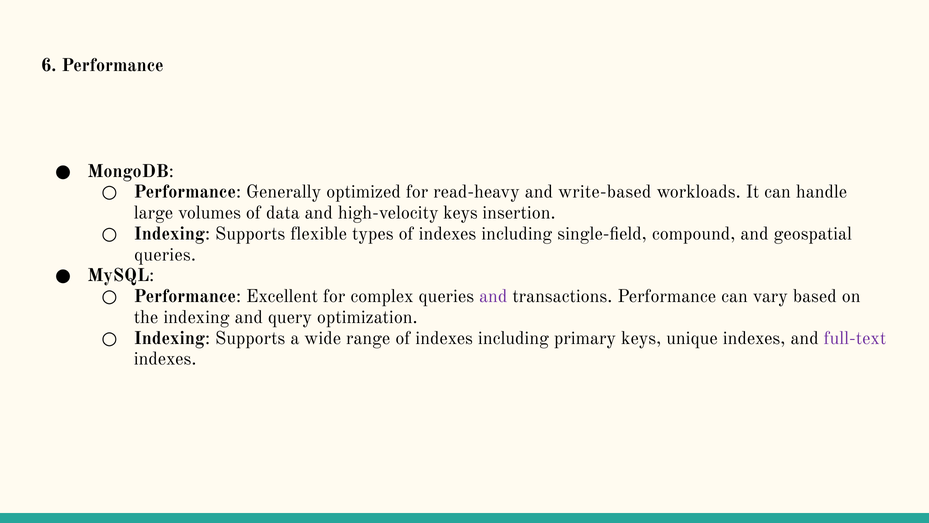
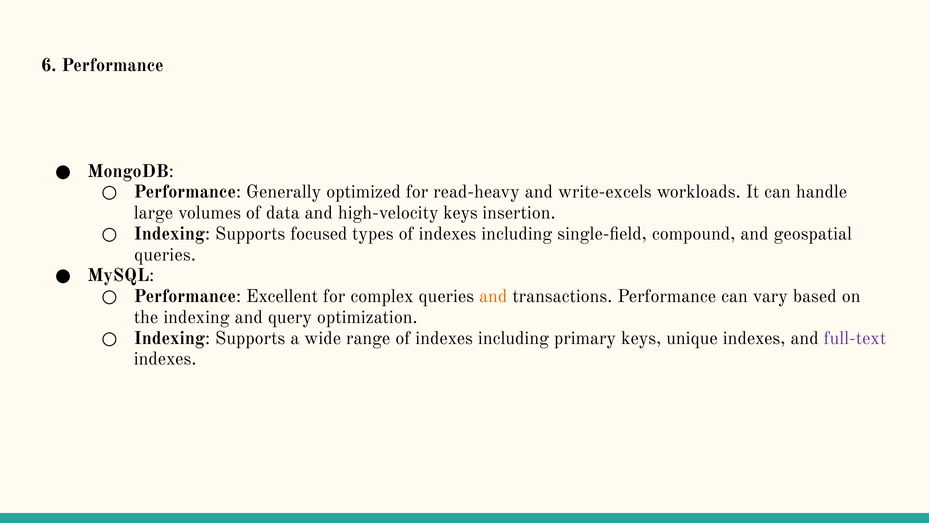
write-based: write-based -> write-excels
flexible: flexible -> focused
and at (493, 296) colour: purple -> orange
